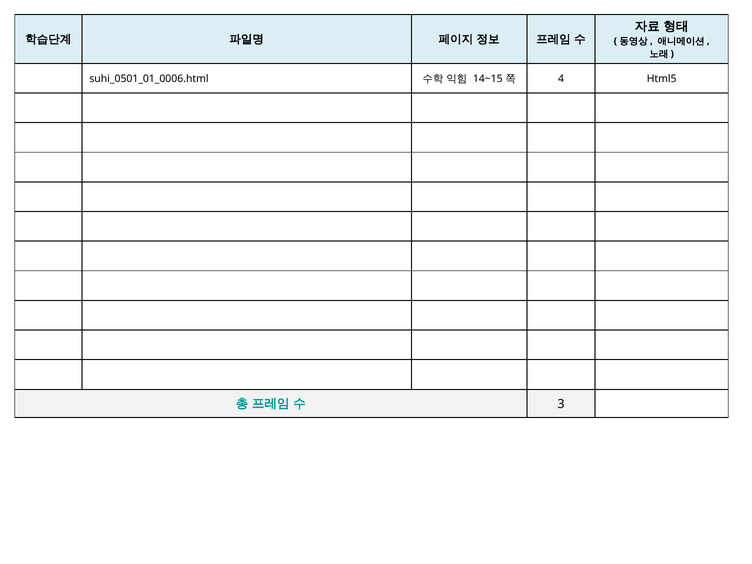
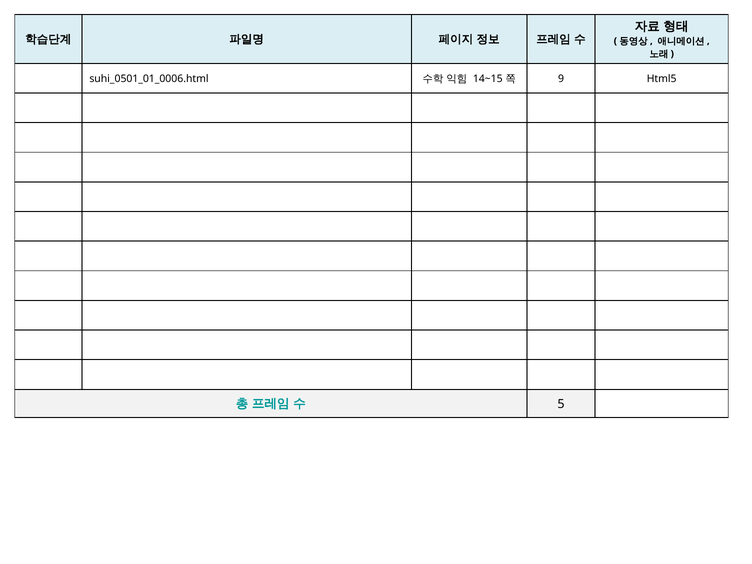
4: 4 -> 9
3: 3 -> 5
